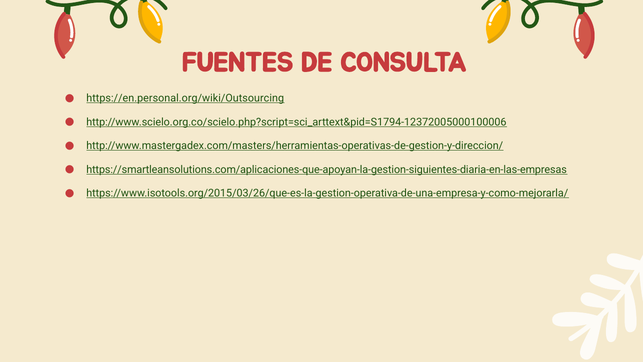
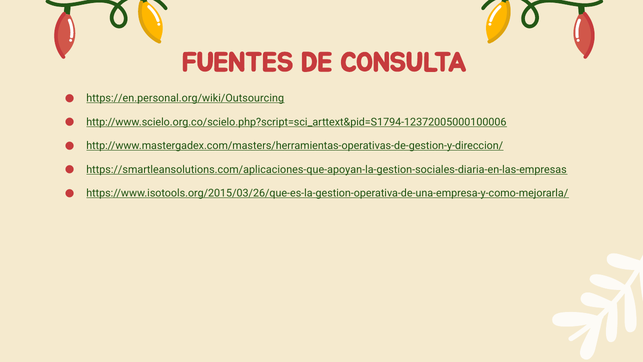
https://smartleansolutions.com/aplicaciones-que-apoyan-la-gestion-siguientes-diaria-en-las-empresas: https://smartleansolutions.com/aplicaciones-que-apoyan-la-gestion-siguientes-diaria-en-las-empresas -> https://smartleansolutions.com/aplicaciones-que-apoyan-la-gestion-sociales-diaria-en-las-empresas
